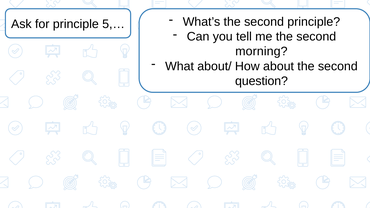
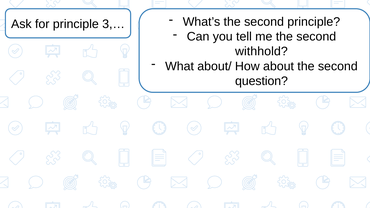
5,…: 5,… -> 3,…
morning: morning -> withhold
